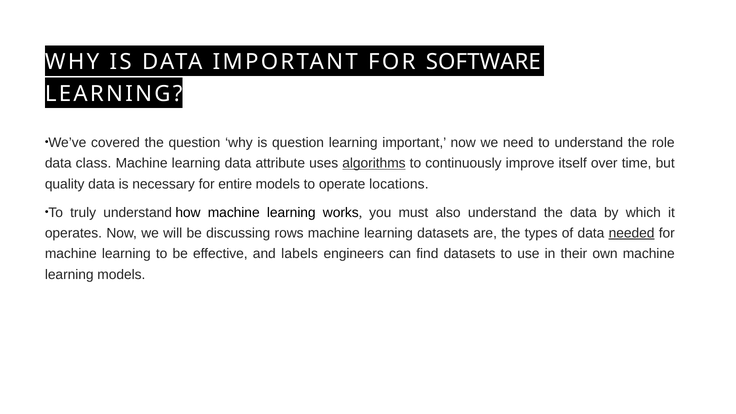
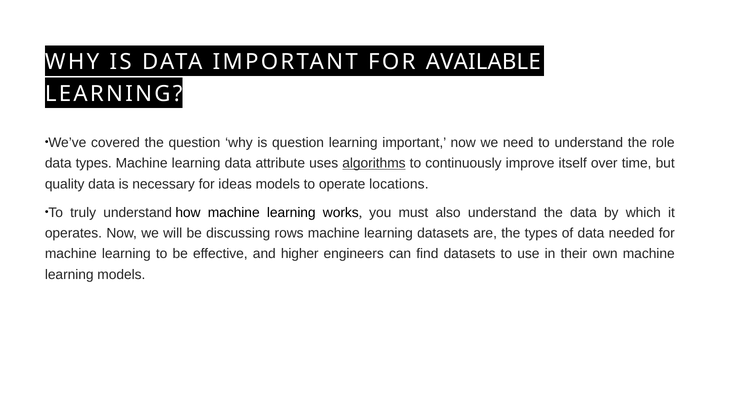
SOFTWARE: SOFTWARE -> AVAILABLE
data class: class -> types
entire: entire -> ideas
needed underline: present -> none
labels: labels -> higher
